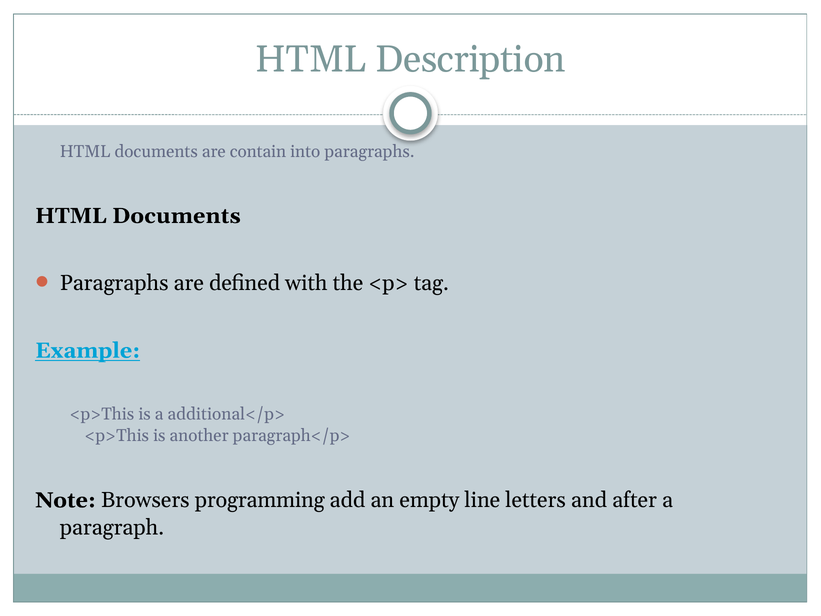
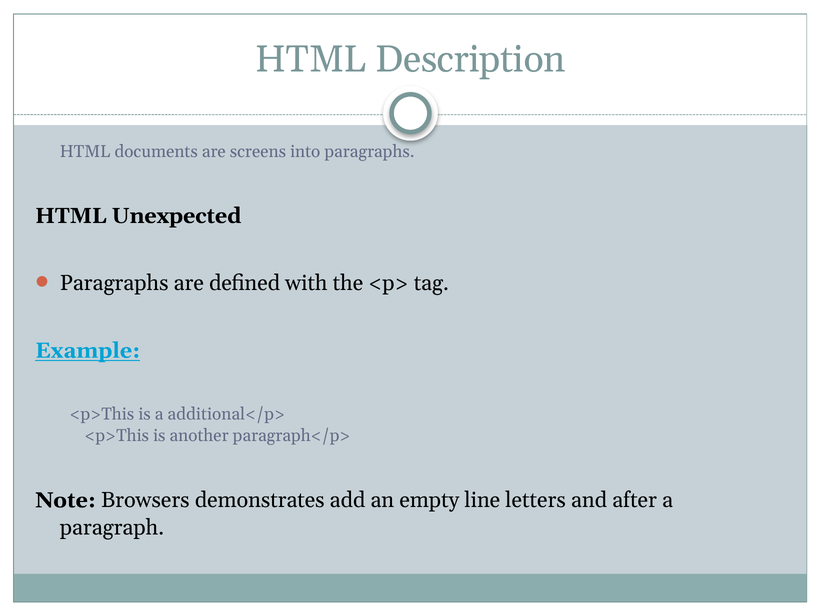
contain: contain -> screens
Documents at (176, 216): Documents -> Unexpected
programming: programming -> demonstrates
